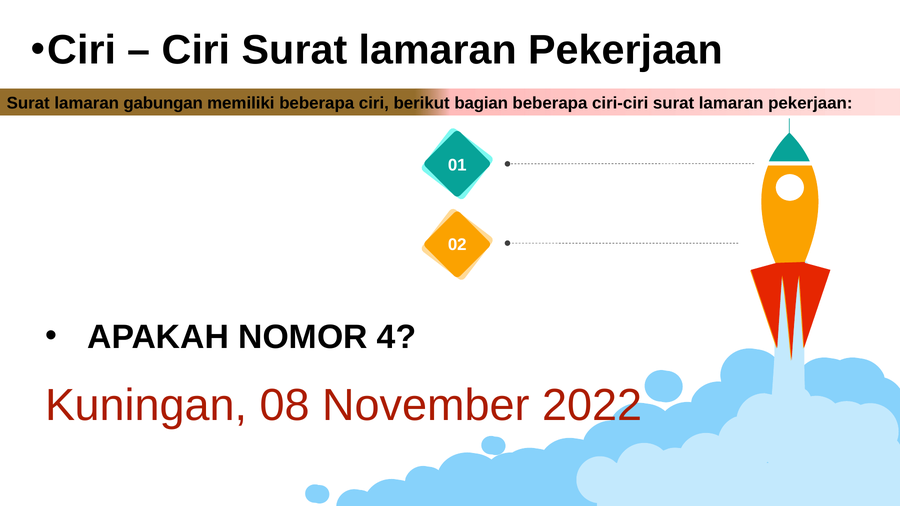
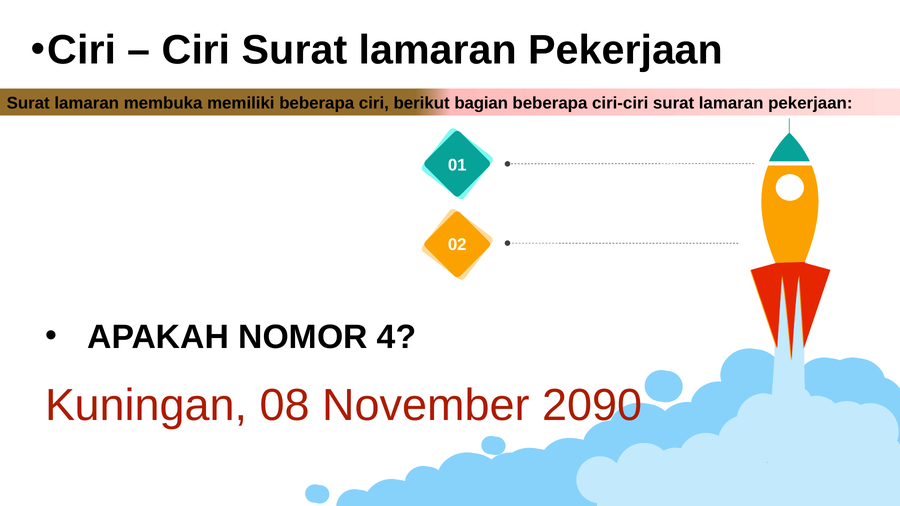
gabungan: gabungan -> membuka
2022: 2022 -> 2090
